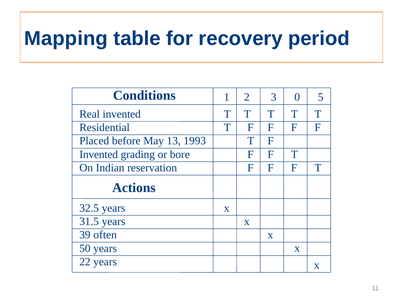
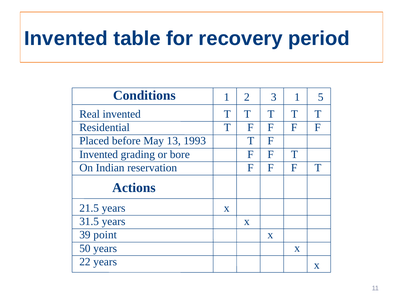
Mapping at (66, 39): Mapping -> Invented
1 0: 0 -> 1
32.5: 32.5 -> 21.5
often: often -> point
